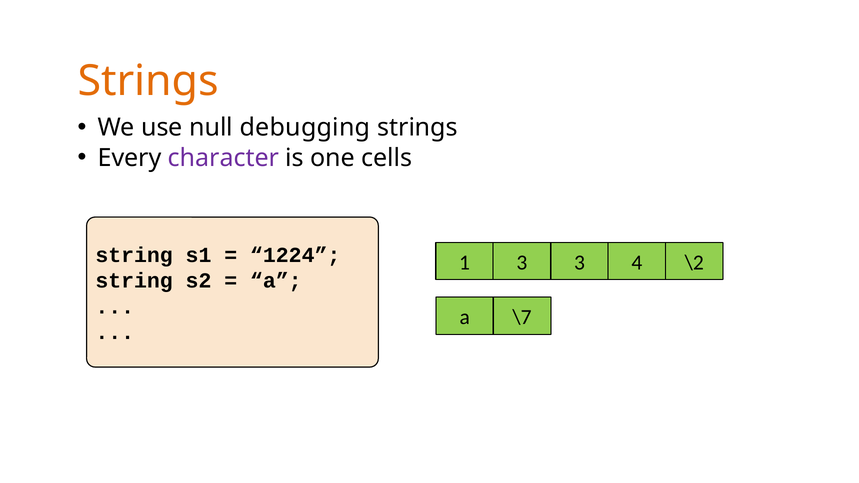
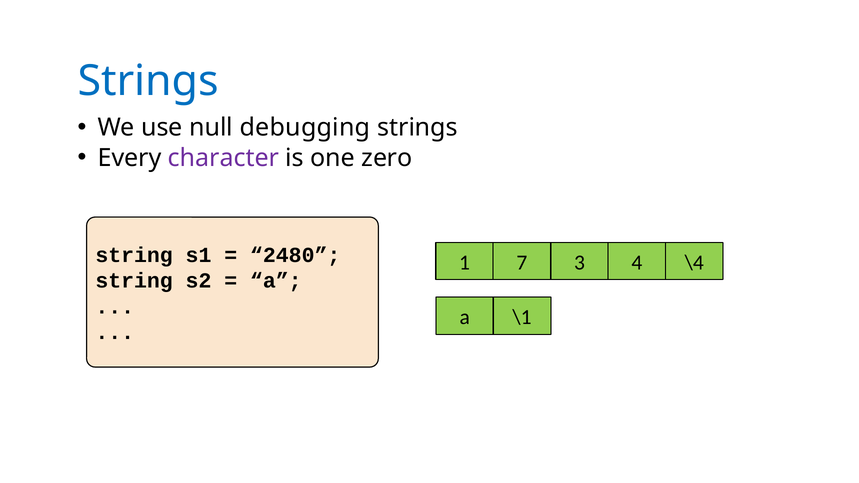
Strings at (148, 81) colour: orange -> blue
cells: cells -> zero
1224: 1224 -> 2480
1 3: 3 -> 7
\2: \2 -> \4
\7: \7 -> \1
